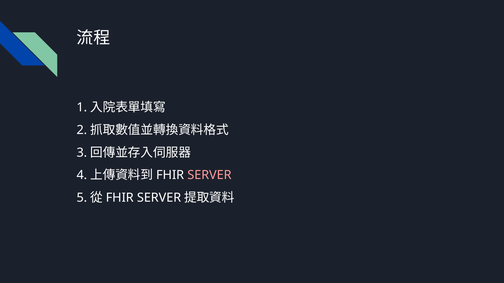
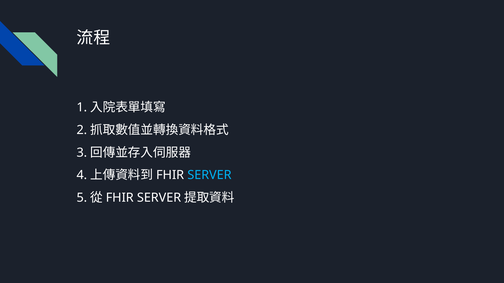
SERVER colour: pink -> light blue
